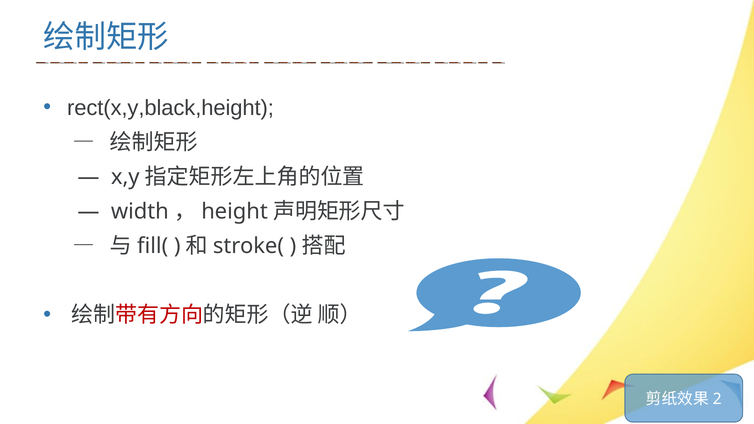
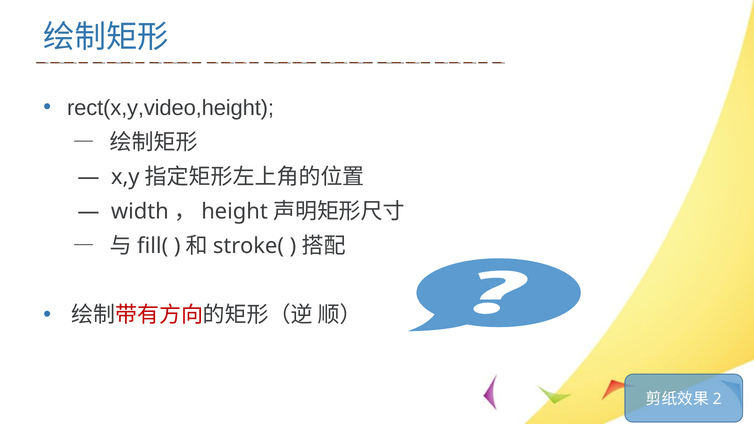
rect(x,y,black,height: rect(x,y,black,height -> rect(x,y,video,height
